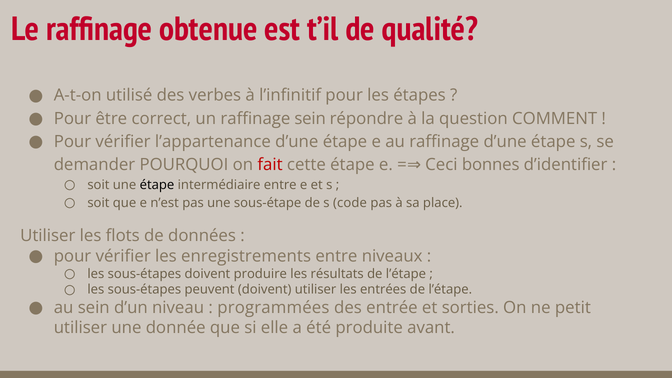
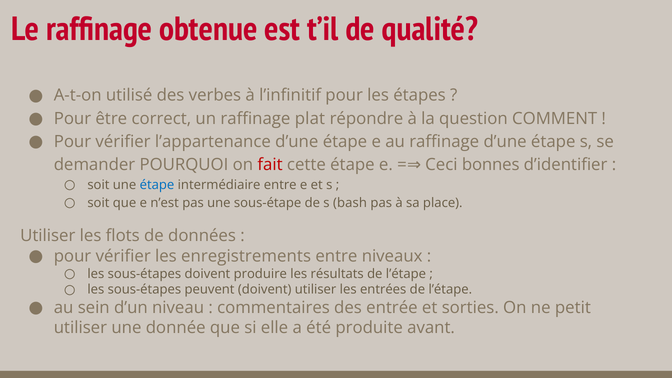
raffinage sein: sein -> plat
étape at (157, 185) colour: black -> blue
code: code -> bash
programmées: programmées -> commentaires
